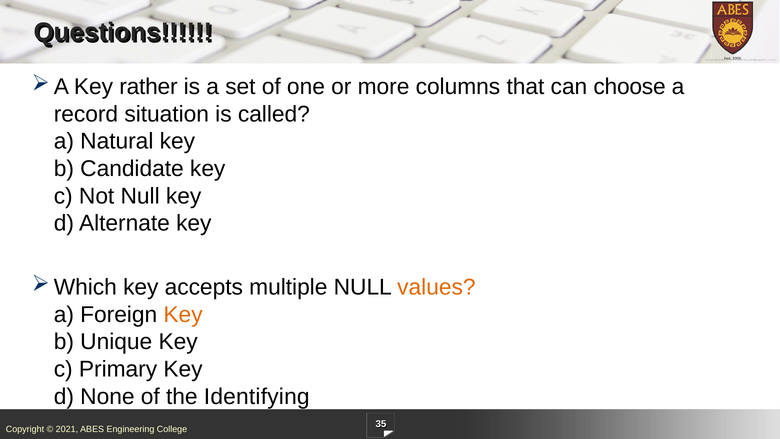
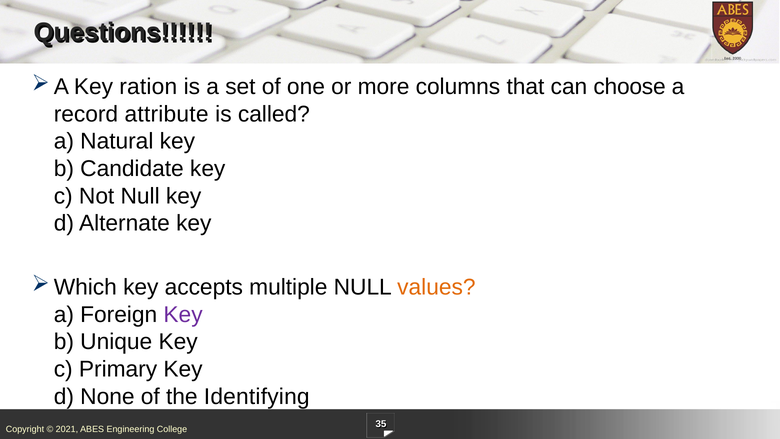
rather: rather -> ration
situation: situation -> attribute
Key at (183, 314) colour: orange -> purple
